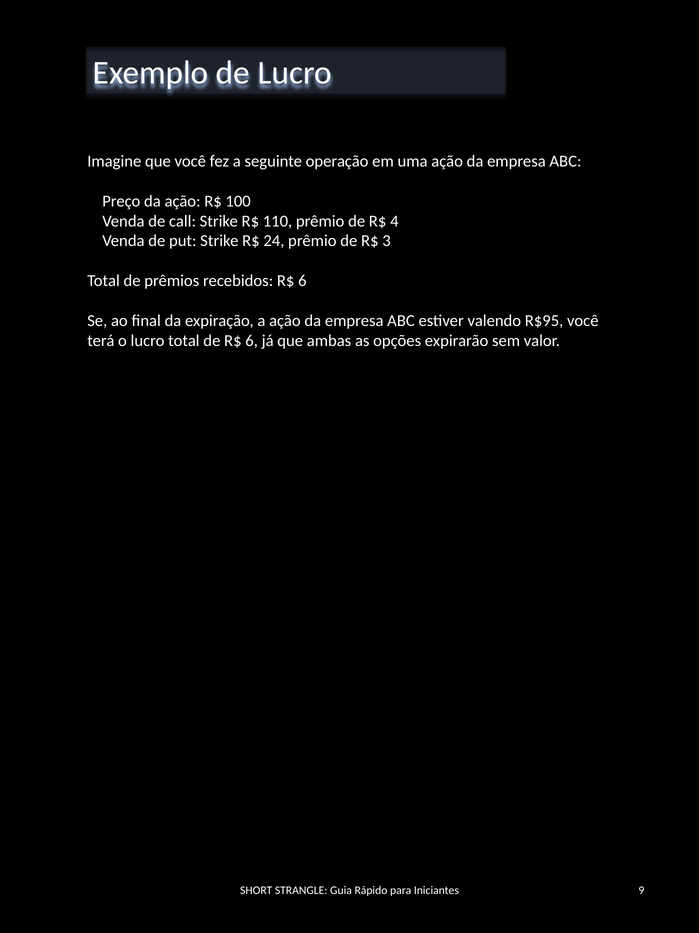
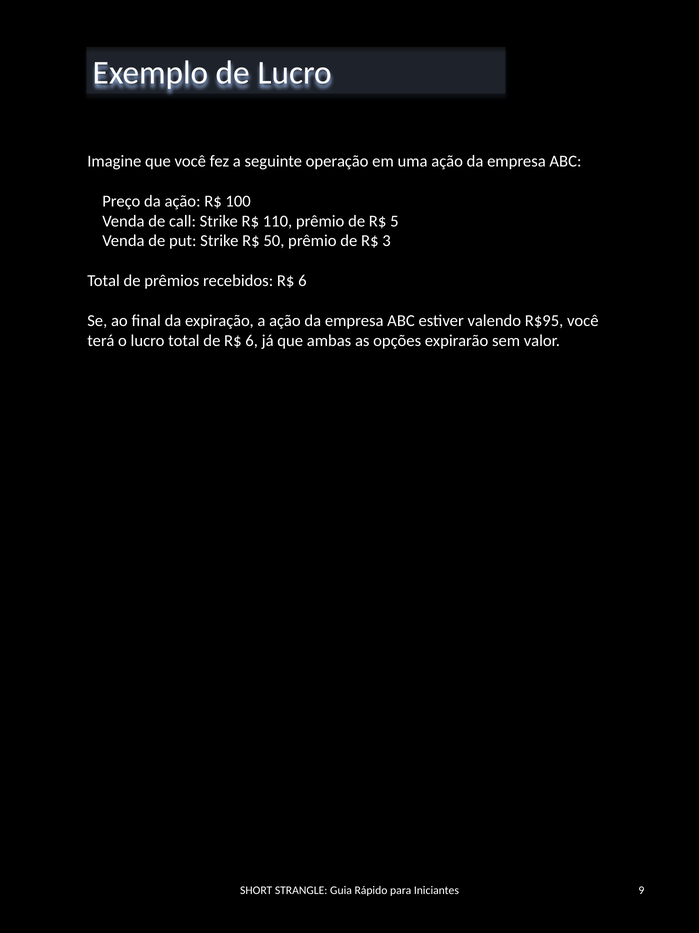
4: 4 -> 5
24: 24 -> 50
